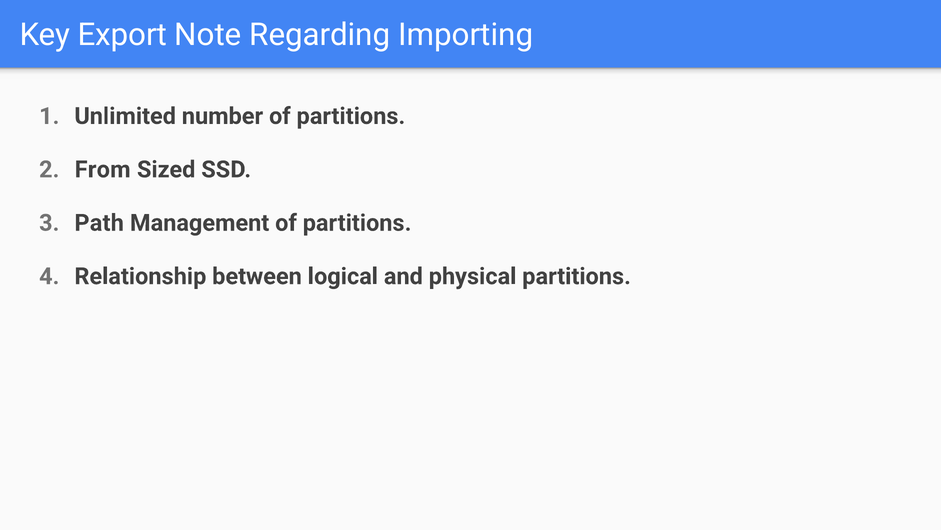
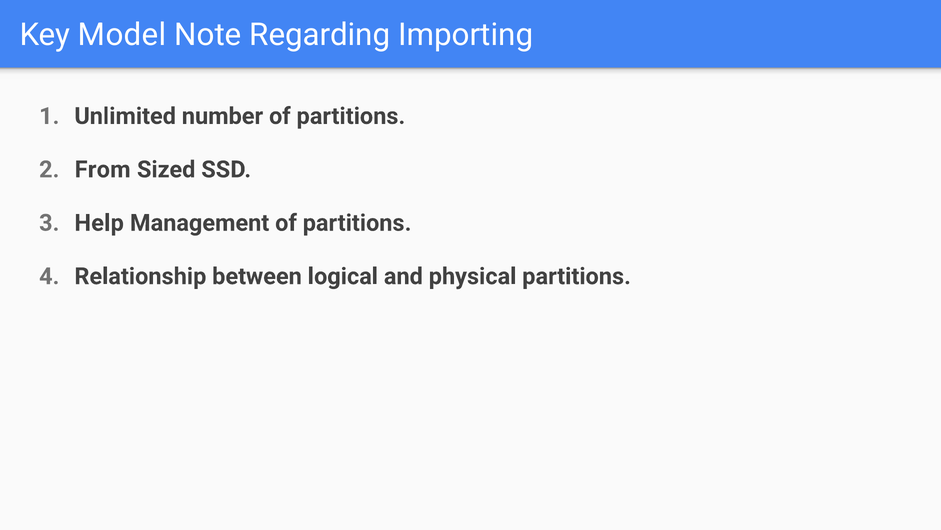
Export: Export -> Model
Path: Path -> Help
